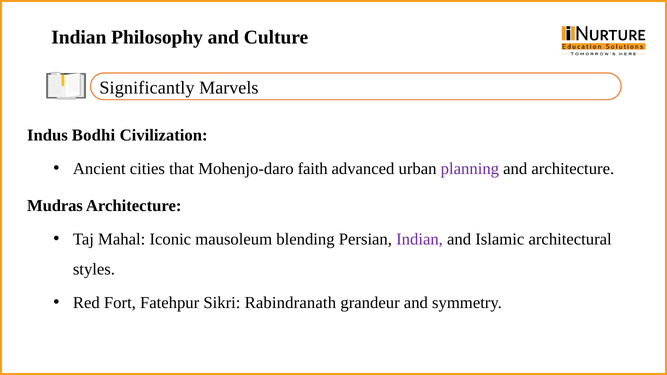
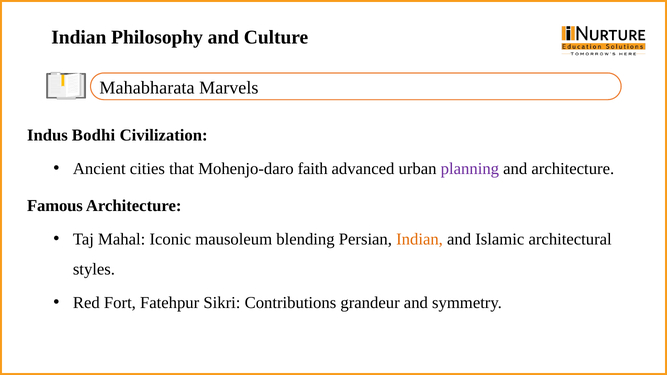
Significantly: Significantly -> Mahabharata
Mudras: Mudras -> Famous
Indian at (420, 239) colour: purple -> orange
Rabindranath: Rabindranath -> Contributions
